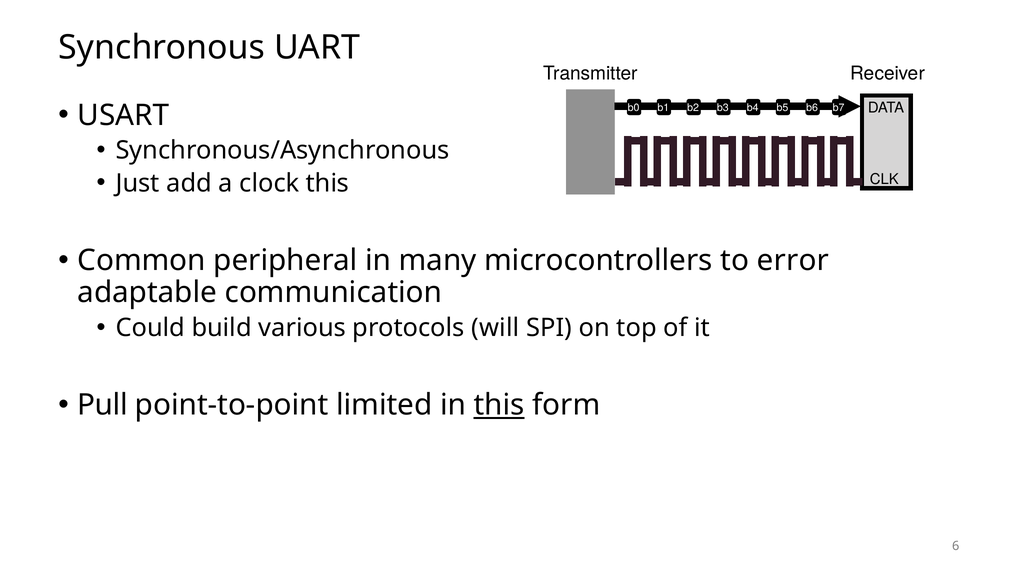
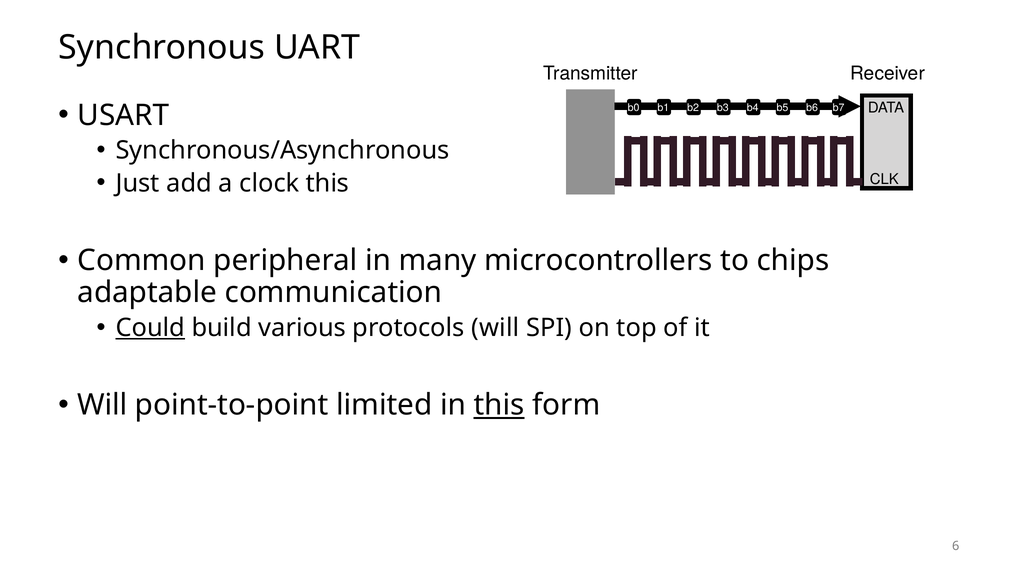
error: error -> chips
Could underline: none -> present
Pull at (103, 405): Pull -> Will
